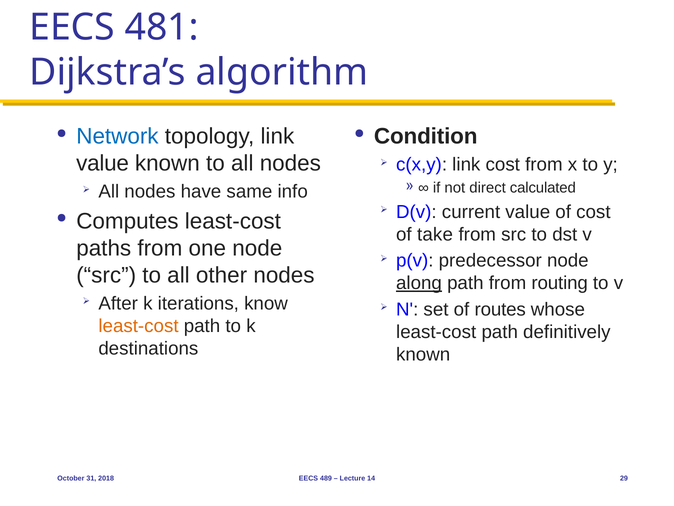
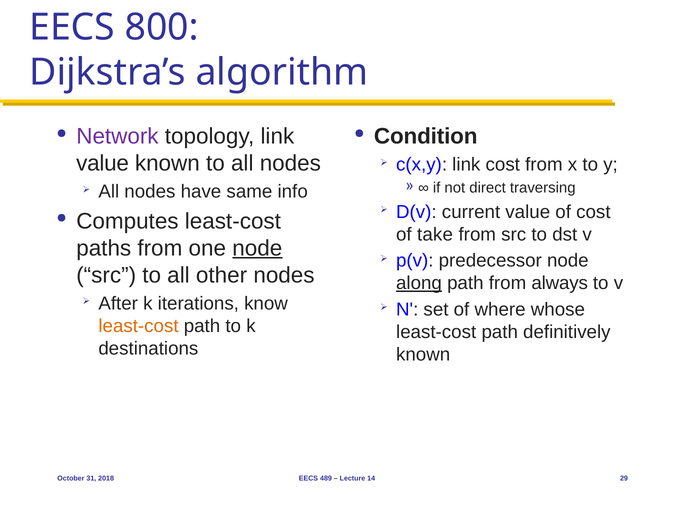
481: 481 -> 800
Network colour: blue -> purple
calculated: calculated -> traversing
node at (257, 248) underline: none -> present
routing: routing -> always
routes: routes -> where
